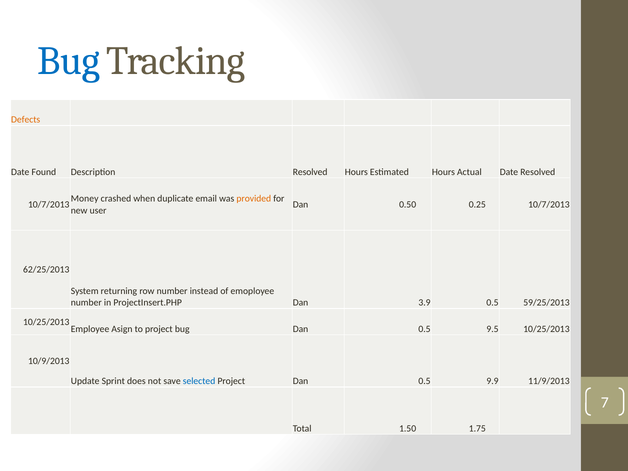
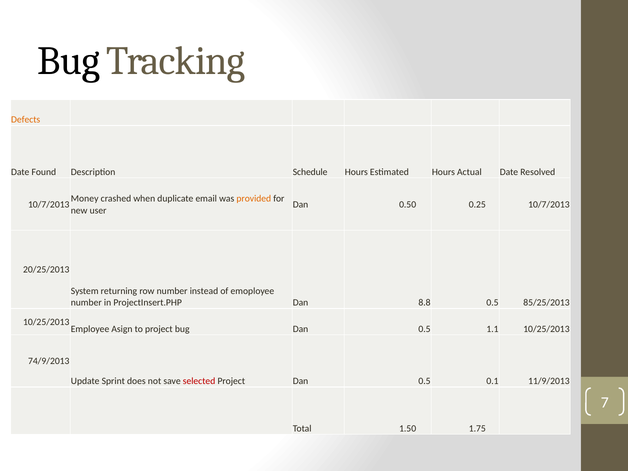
Bug at (69, 61) colour: blue -> black
Description Resolved: Resolved -> Schedule
62/25/2013: 62/25/2013 -> 20/25/2013
3.9: 3.9 -> 8.8
59/25/2013: 59/25/2013 -> 85/25/2013
9.5: 9.5 -> 1.1
10/9/2013: 10/9/2013 -> 74/9/2013
selected colour: blue -> red
9.9: 9.9 -> 0.1
